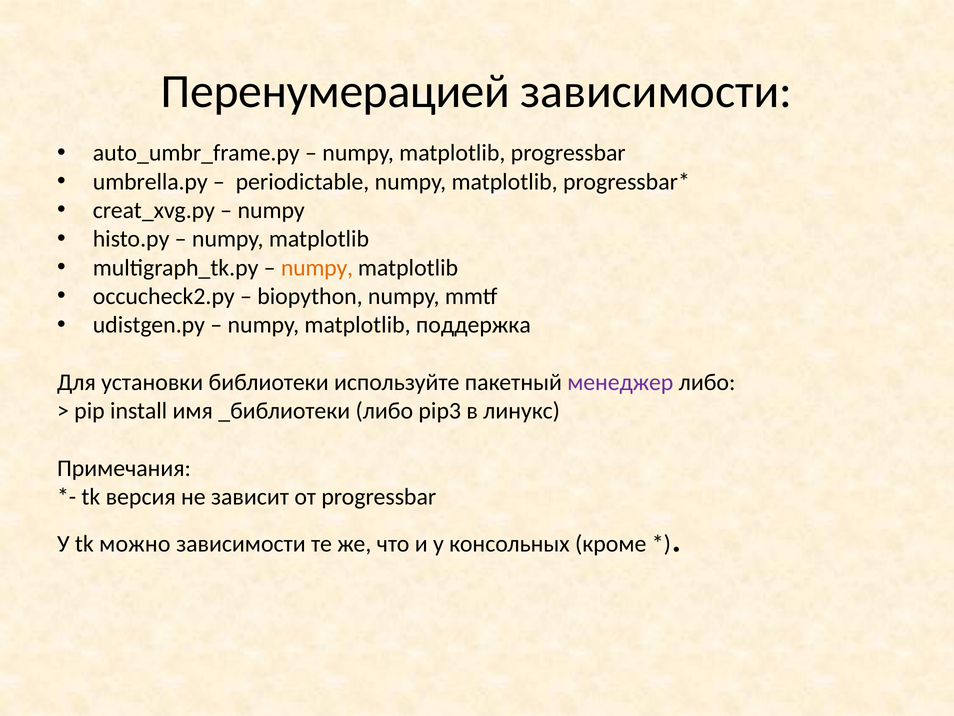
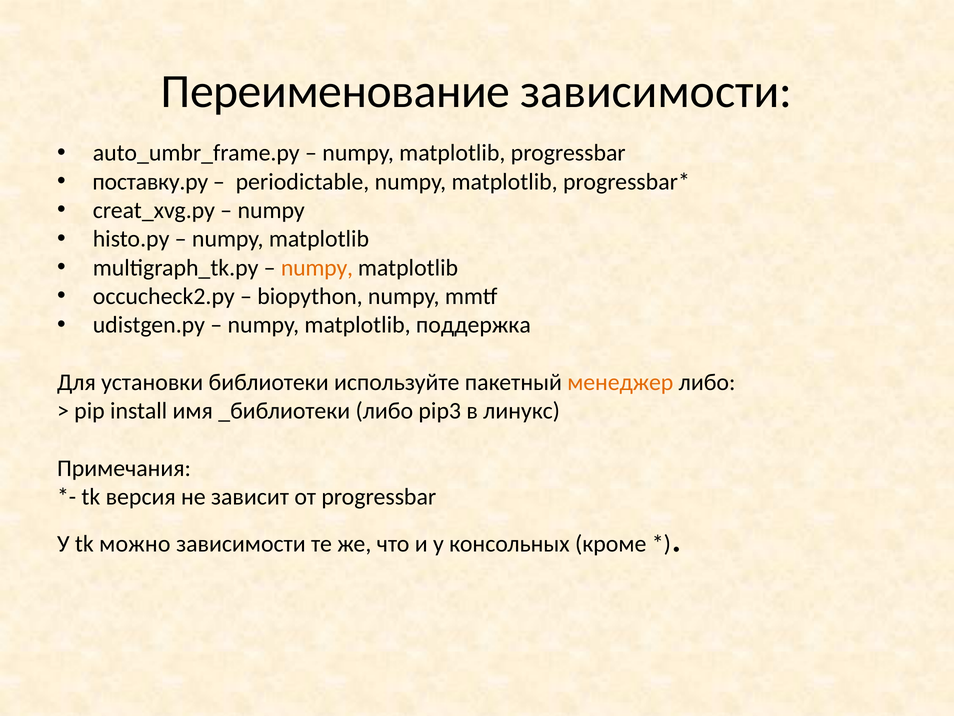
Перенумерацией: Перенумерацией -> Переименование
umbrella.py: umbrella.py -> поставку.py
менеджер colour: purple -> orange
